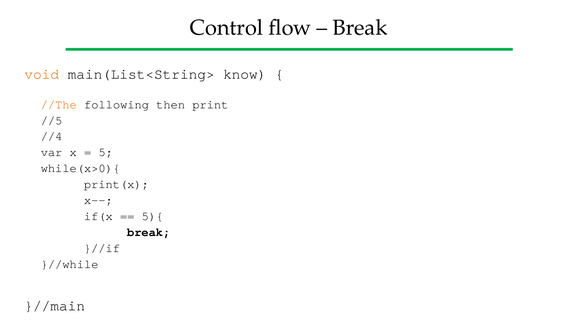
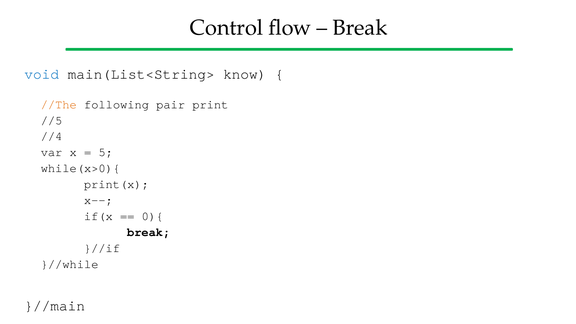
void colour: orange -> blue
then: then -> pair
5){: 5){ -> 0){
